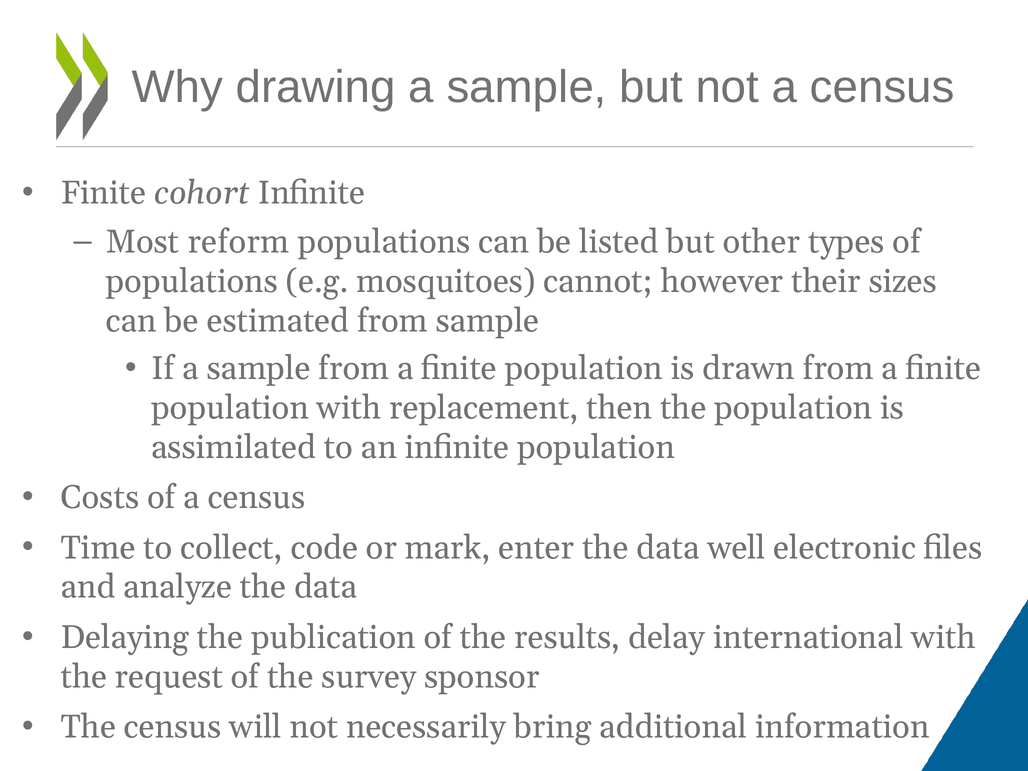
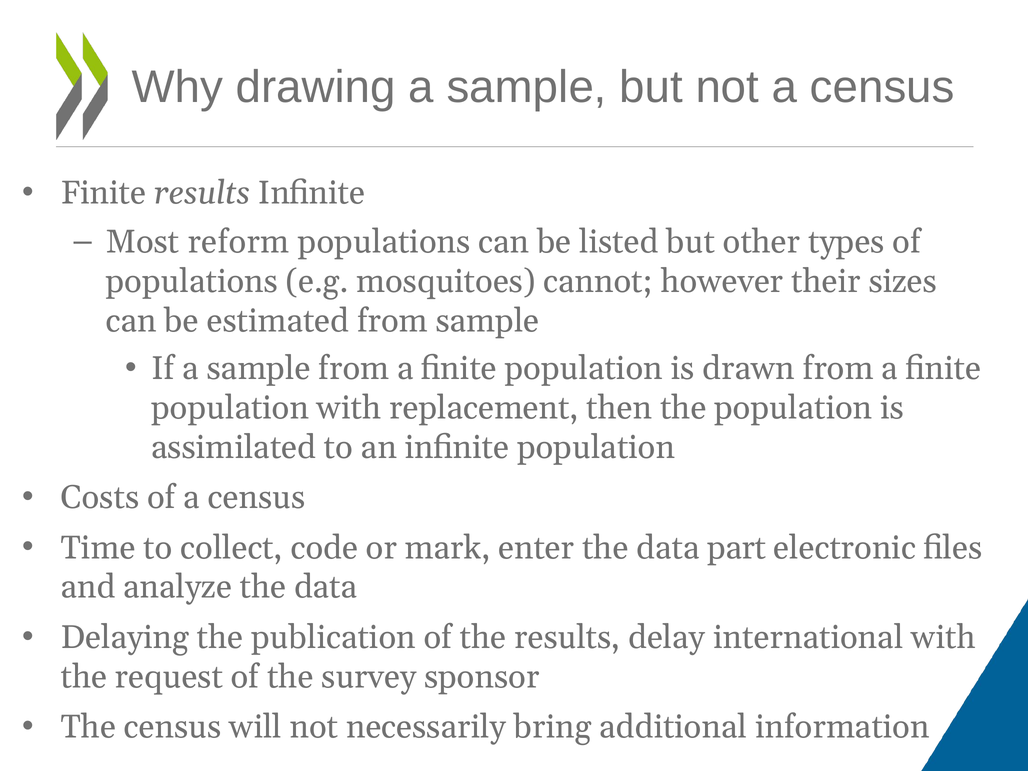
Finite cohort: cohort -> results
well: well -> part
